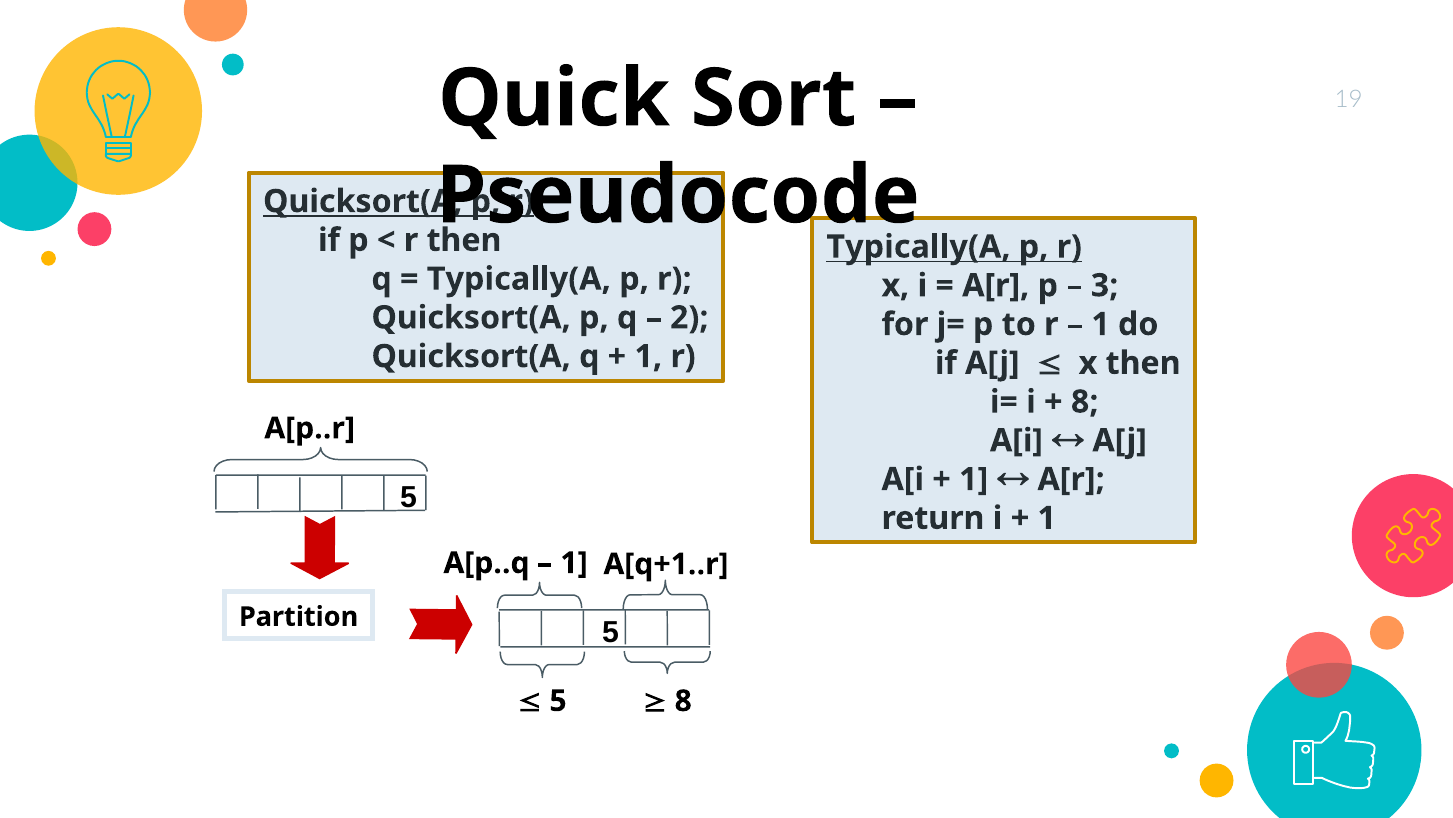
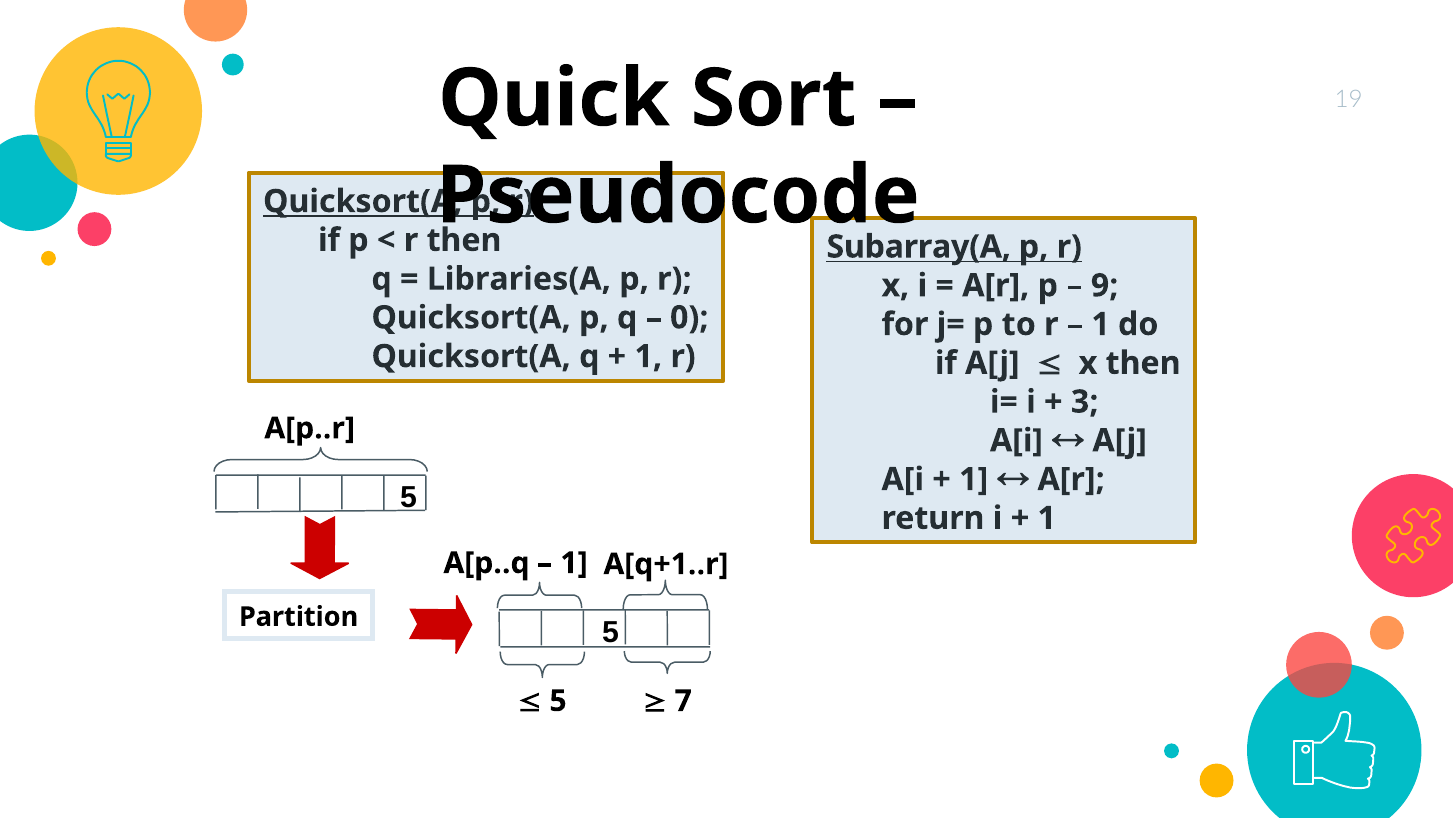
Typically(A at (919, 247): Typically(A -> Subarray(A
Typically(A at (519, 279): Typically(A -> Libraries(A
3: 3 -> 9
2: 2 -> 0
8 at (1085, 402): 8 -> 3
8 at (683, 701): 8 -> 7
